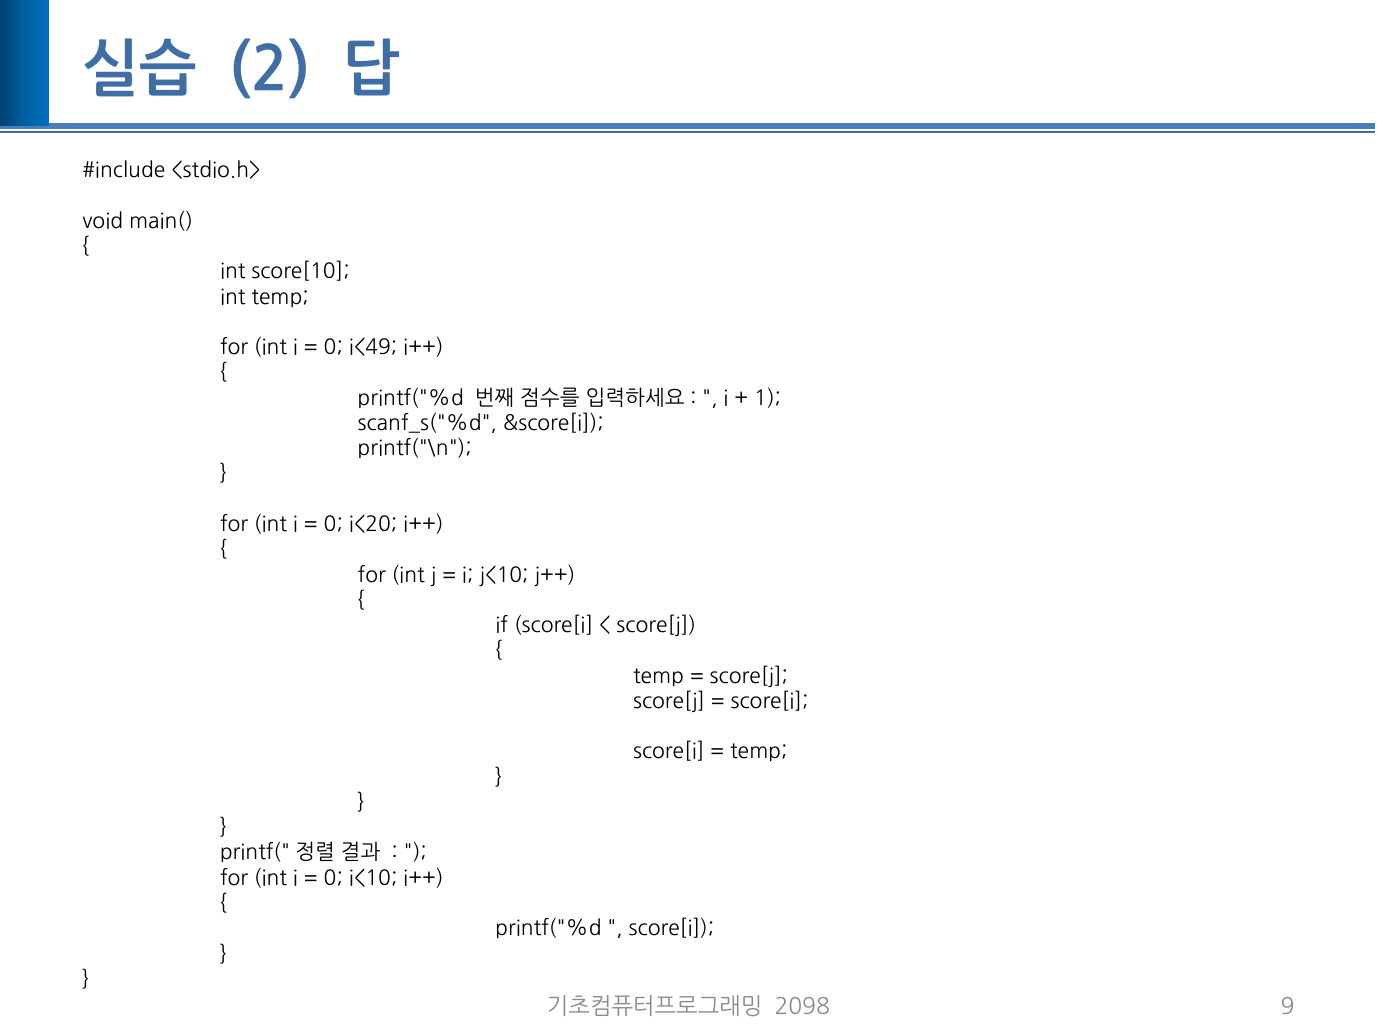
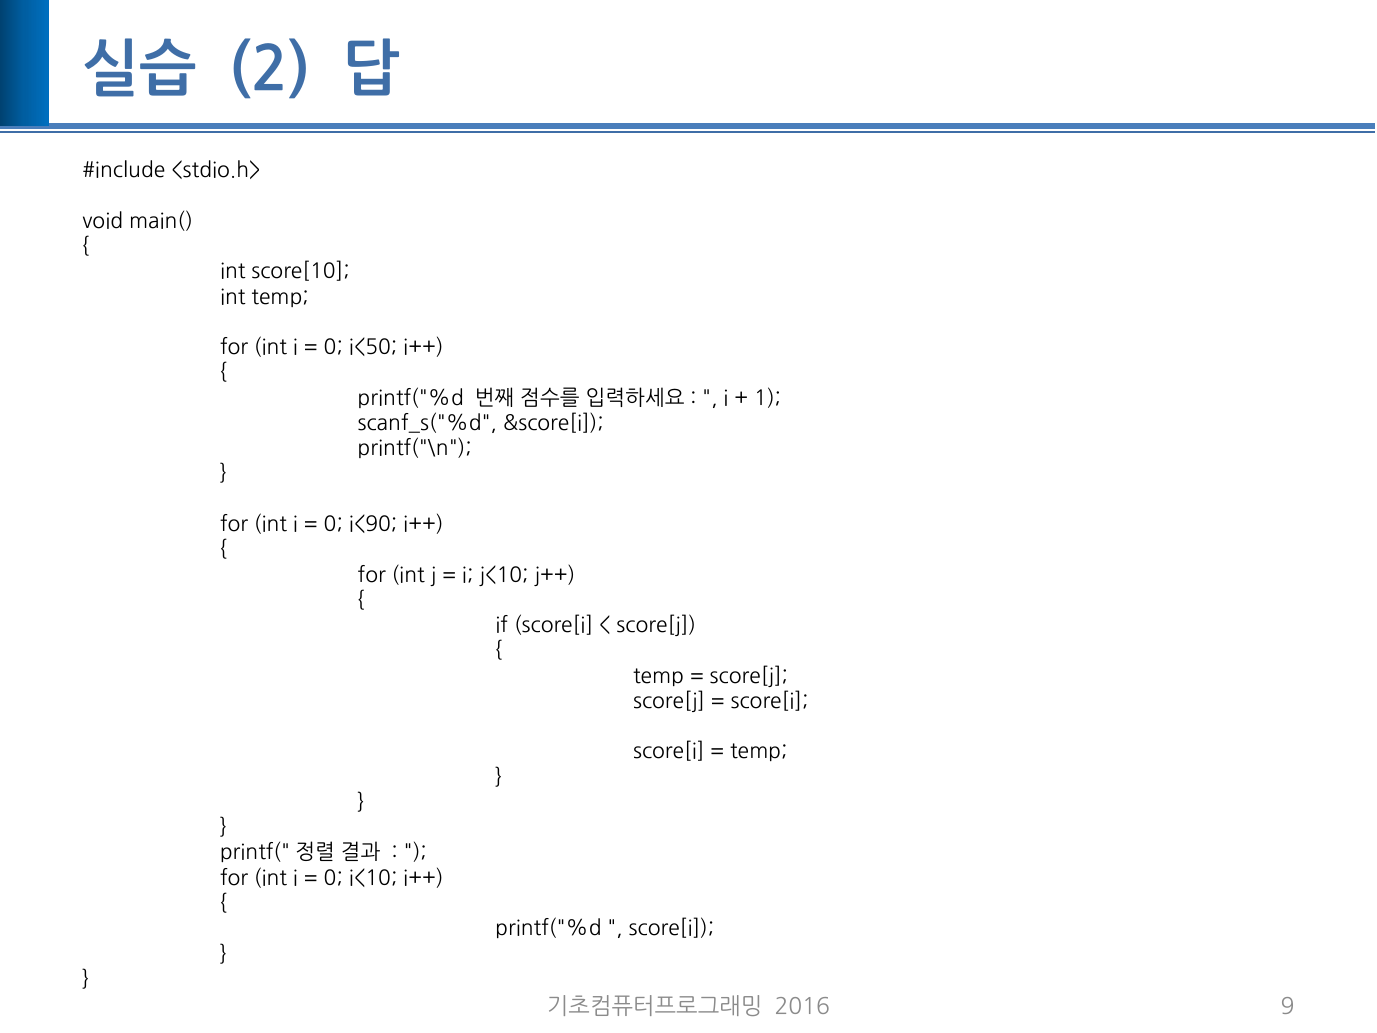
i<49: i<49 -> i<50
i<20: i<20 -> i<90
2098: 2098 -> 2016
